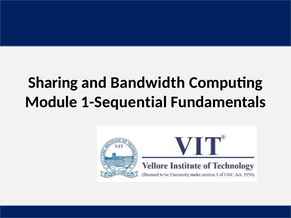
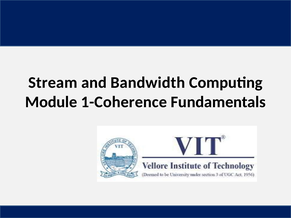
Sharing: Sharing -> Stream
1-Sequential: 1-Sequential -> 1-Coherence
